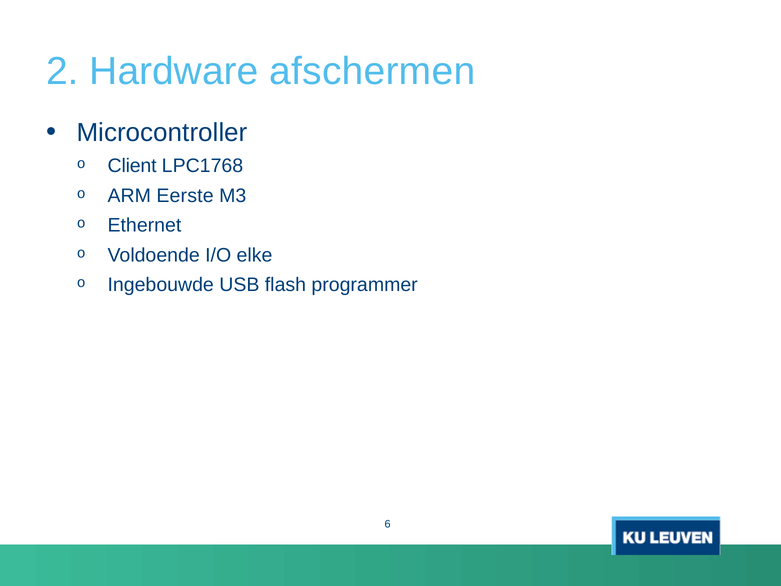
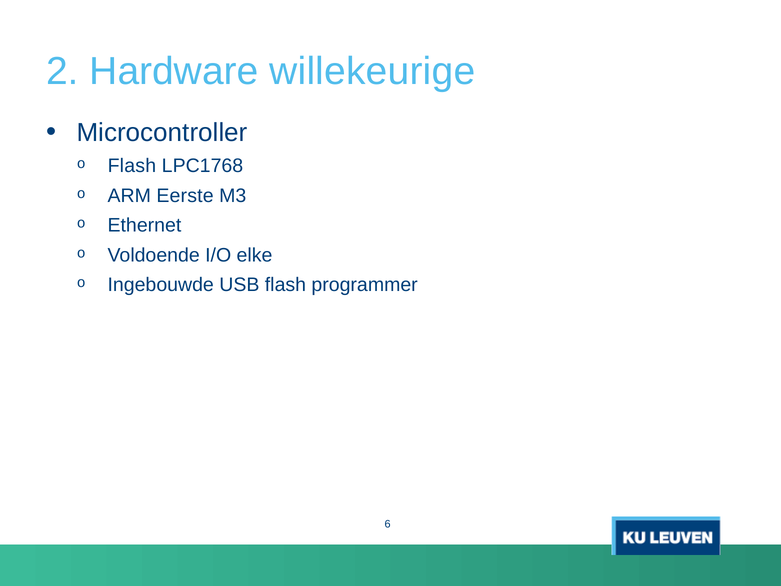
afschermen: afschermen -> willekeurige
Client at (132, 166): Client -> Flash
